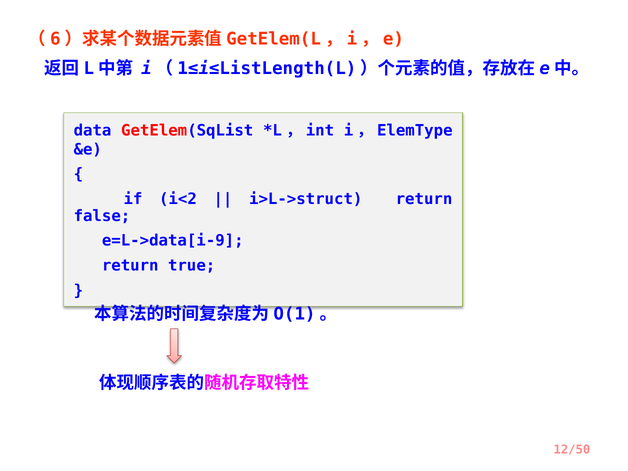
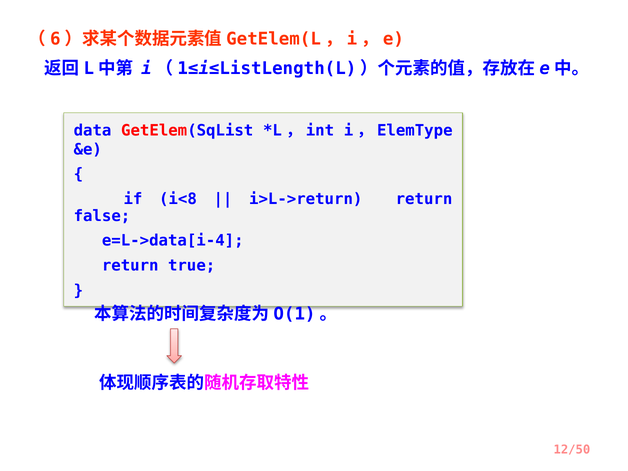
i<2: i<2 -> i<8
i>L->struct: i>L->struct -> i>L->return
e=L->data[i-9: e=L->data[i-9 -> e=L->data[i-4
